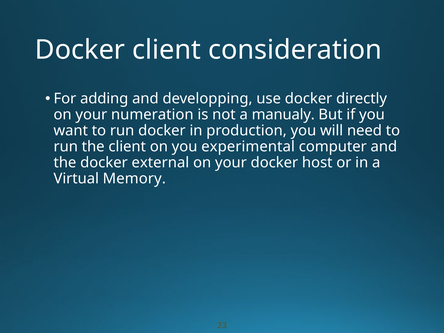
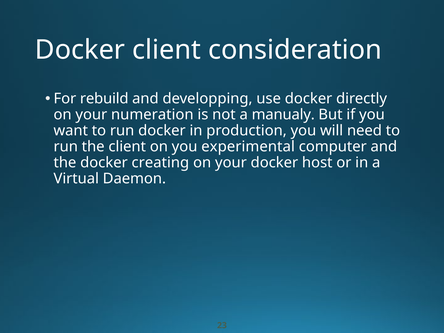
adding: adding -> rebuild
external: external -> creating
Memory: Memory -> Daemon
